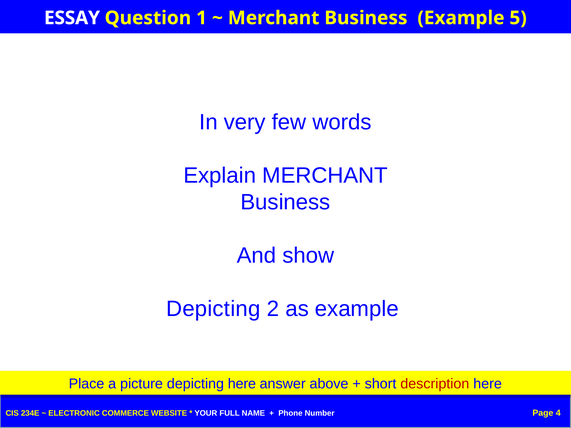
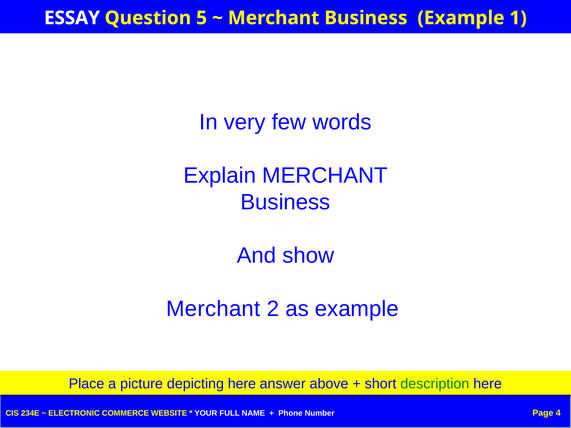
1: 1 -> 5
5: 5 -> 1
Depicting at (213, 309): Depicting -> Merchant
description colour: red -> green
